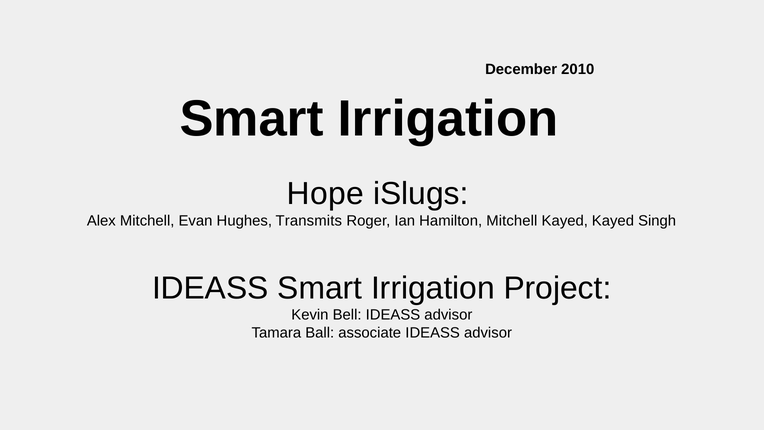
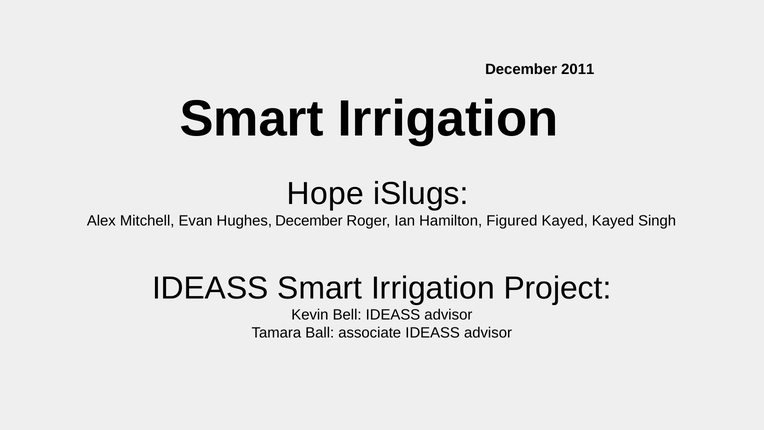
2010: 2010 -> 2011
Hughes Transmits: Transmits -> December
Hamilton Mitchell: Mitchell -> Figured
